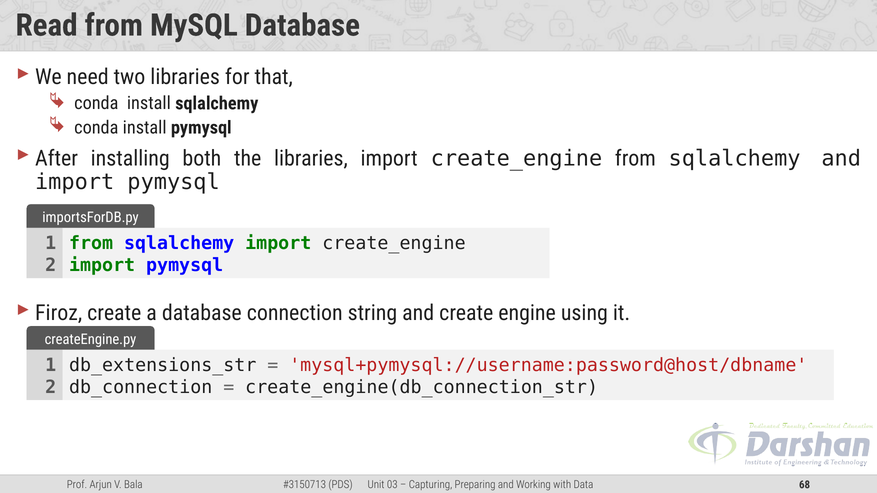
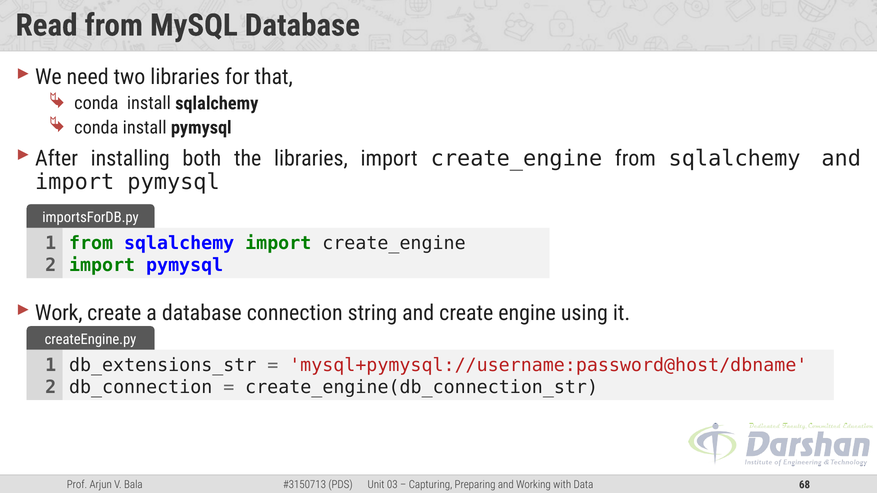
Firoz: Firoz -> Work
